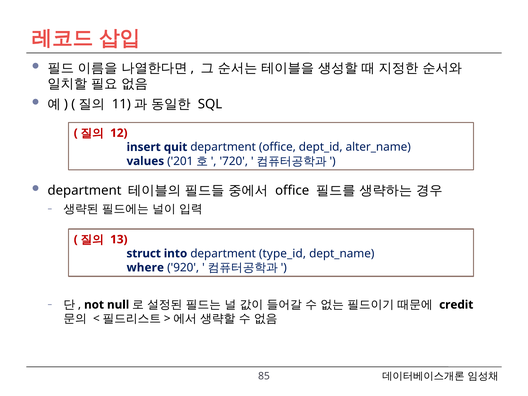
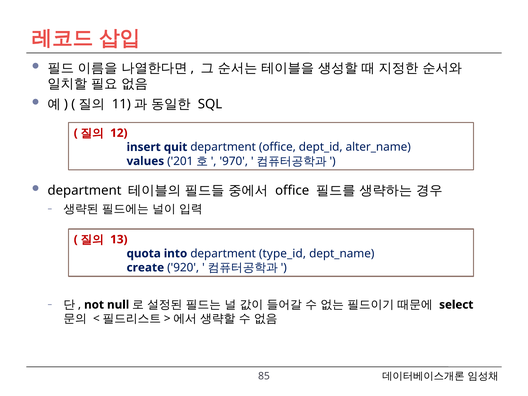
720: 720 -> 970
struct: struct -> quota
where: where -> create
credit: credit -> select
